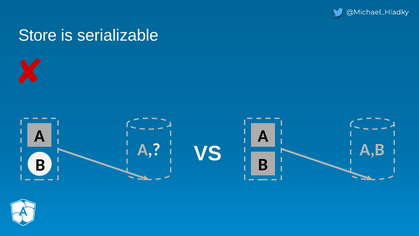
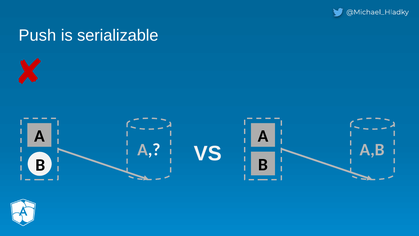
Store: Store -> Push
